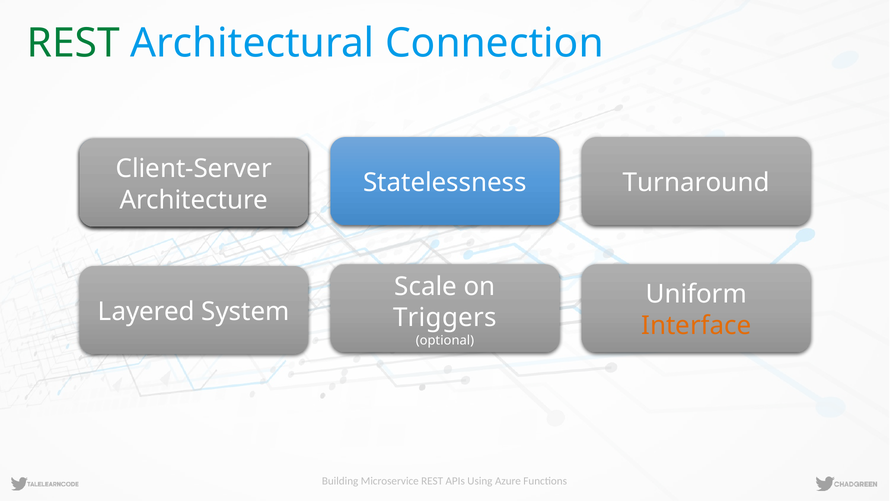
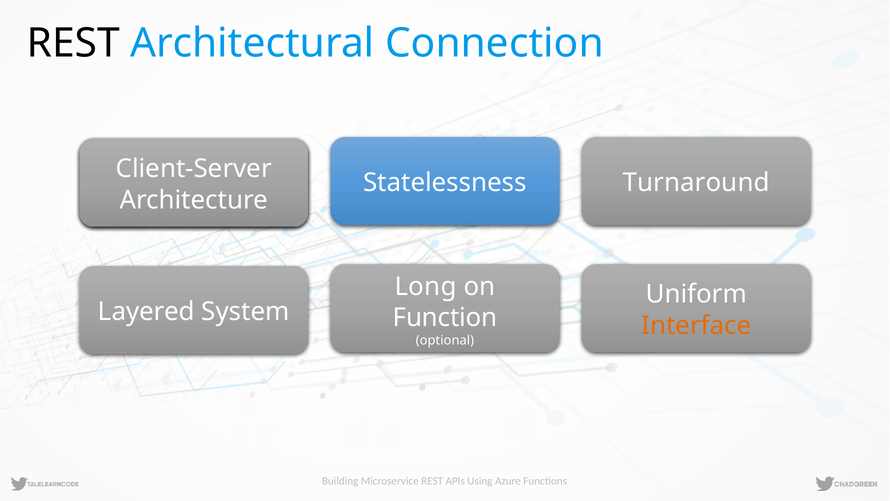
REST at (73, 43) colour: green -> black
Scale: Scale -> Long
Triggers: Triggers -> Function
